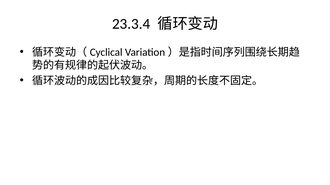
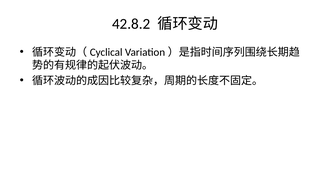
23.3.4: 23.3.4 -> 42.8.2
